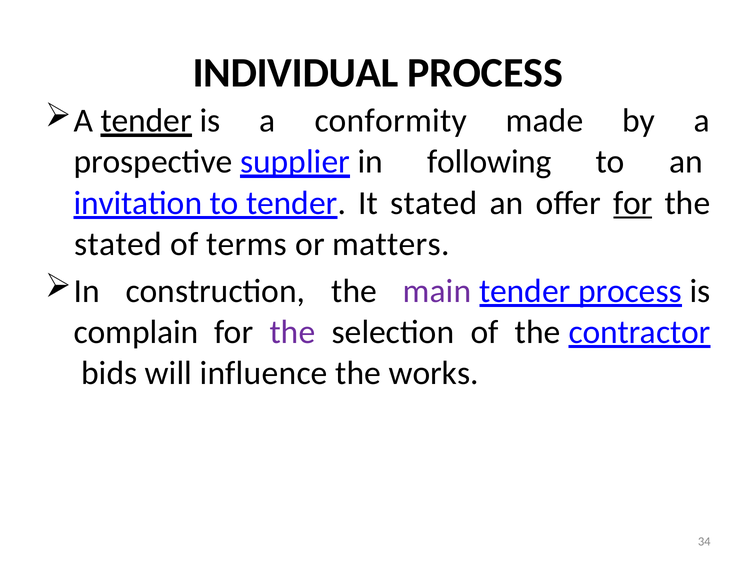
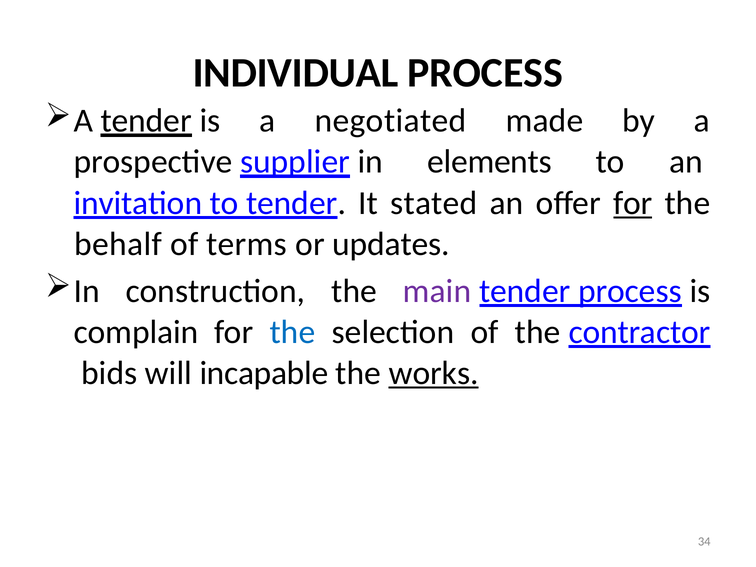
conformity: conformity -> negotiated
following: following -> elements
stated at (118, 244): stated -> behalf
matters: matters -> updates
the at (292, 332) colour: purple -> blue
influence: influence -> incapable
works underline: none -> present
